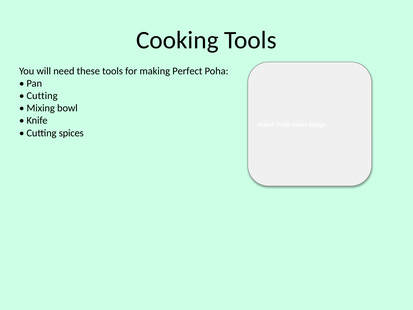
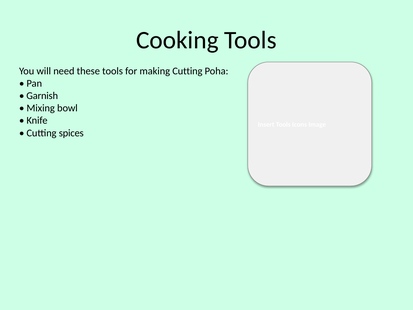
making Perfect: Perfect -> Cutting
Cutting at (42, 96): Cutting -> Garnish
